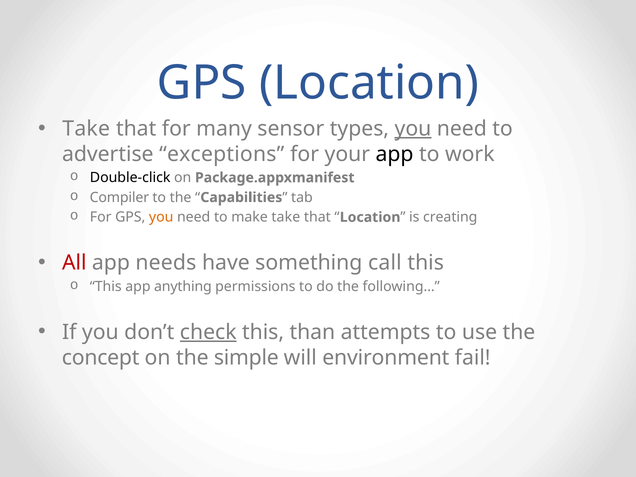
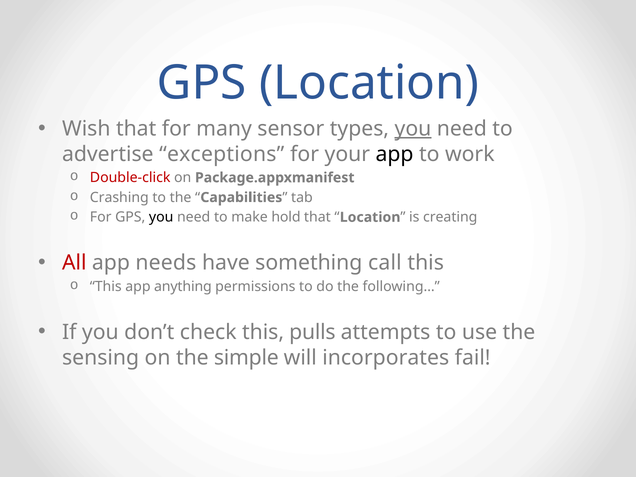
Take at (86, 129): Take -> Wish
Double-click colour: black -> red
Compiler: Compiler -> Crashing
you at (161, 217) colour: orange -> black
make take: take -> hold
check underline: present -> none
than: than -> pulls
concept: concept -> sensing
environment: environment -> incorporates
